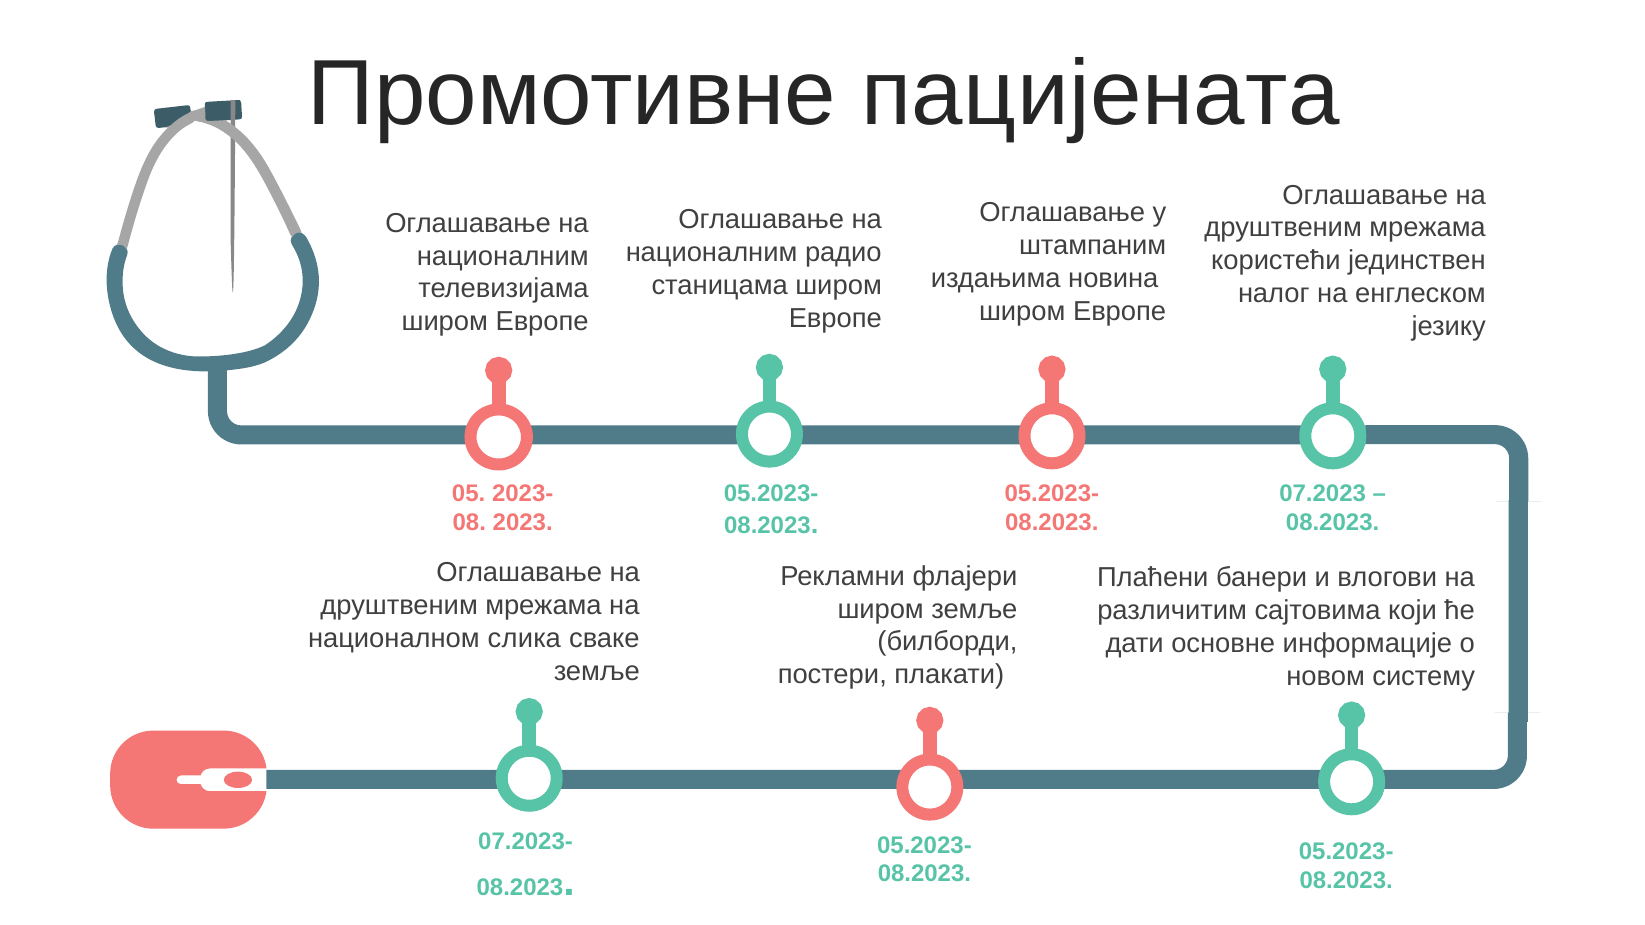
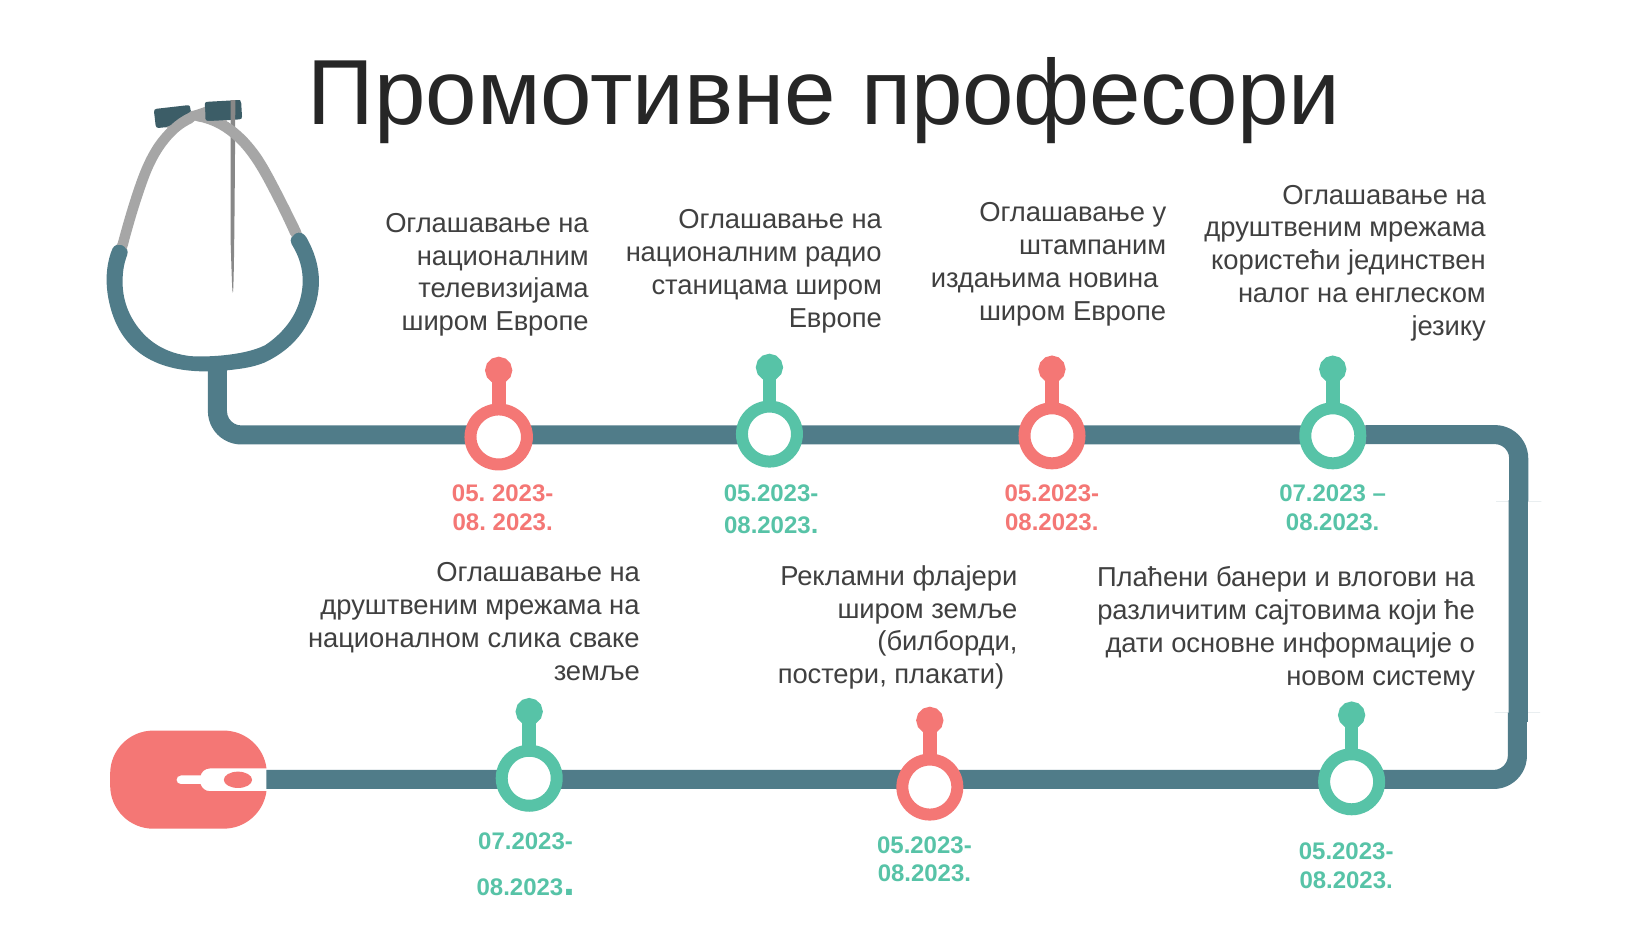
пацијената: пацијената -> професори
